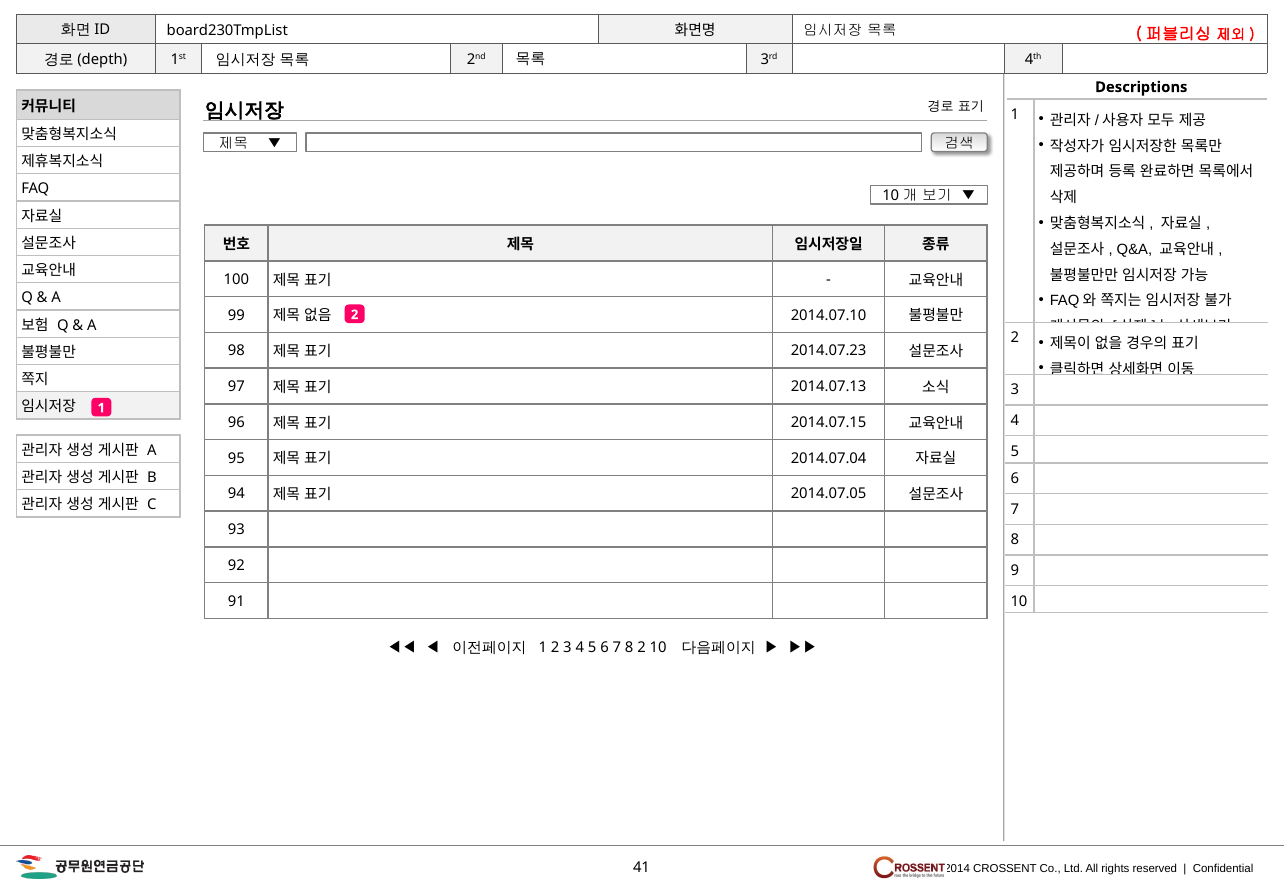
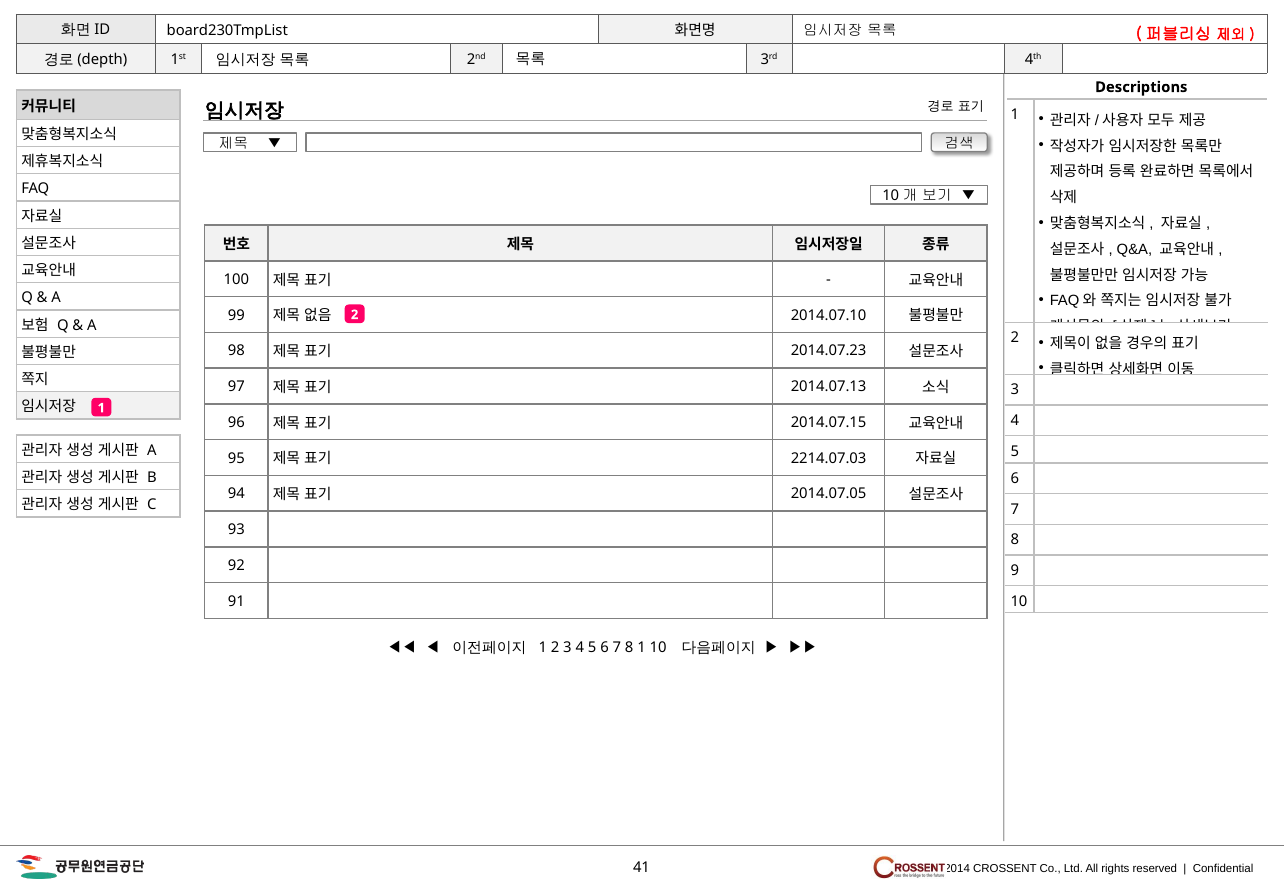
2014.07.04: 2014.07.04 -> 2214.07.03
8 2: 2 -> 1
